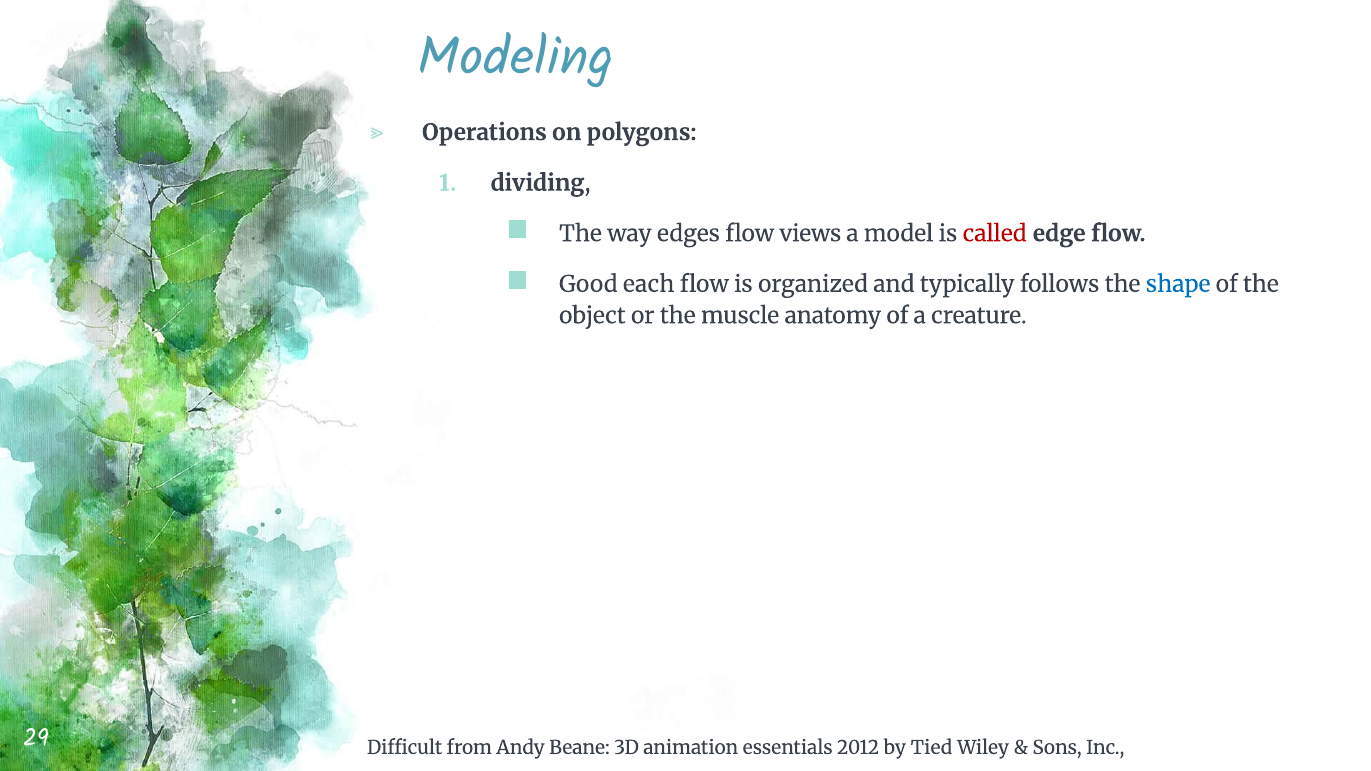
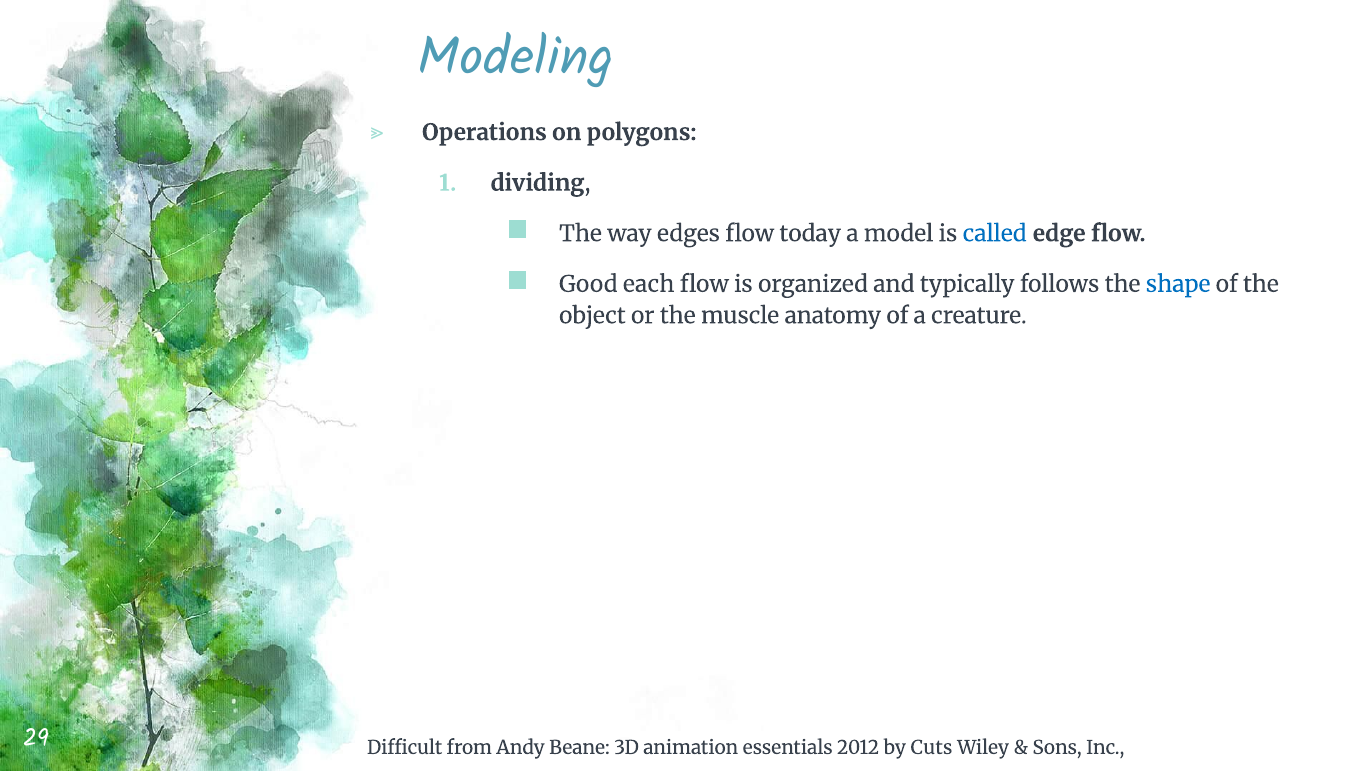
views: views -> today
called colour: red -> blue
Tied: Tied -> Cuts
